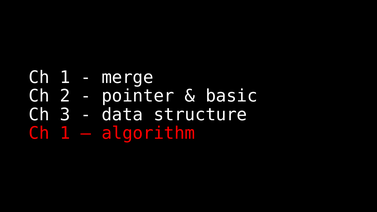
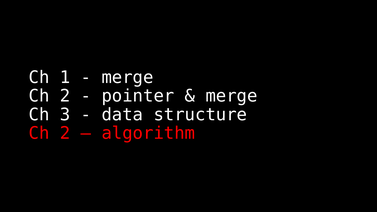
basic at (232, 96): basic -> merge
1 at (65, 133): 1 -> 2
